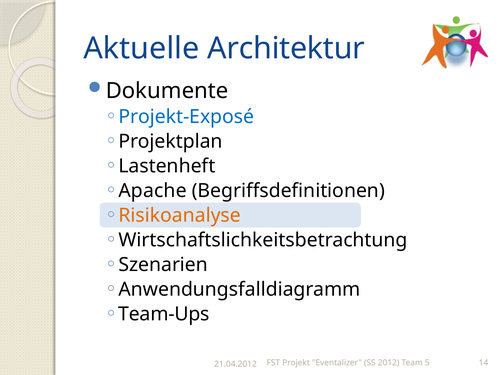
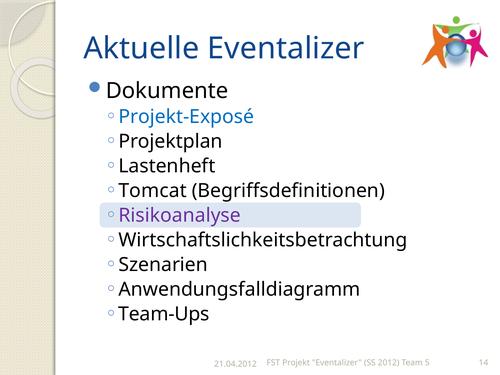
Aktuelle Architektur: Architektur -> Eventalizer
Apache: Apache -> Tomcat
Risikoanalyse colour: orange -> purple
